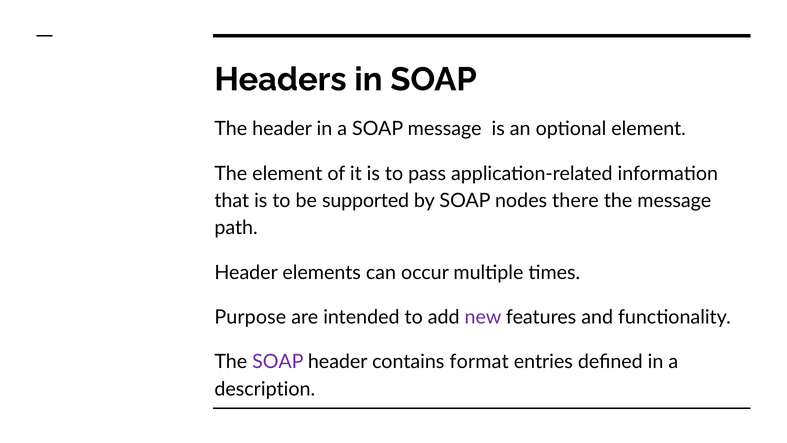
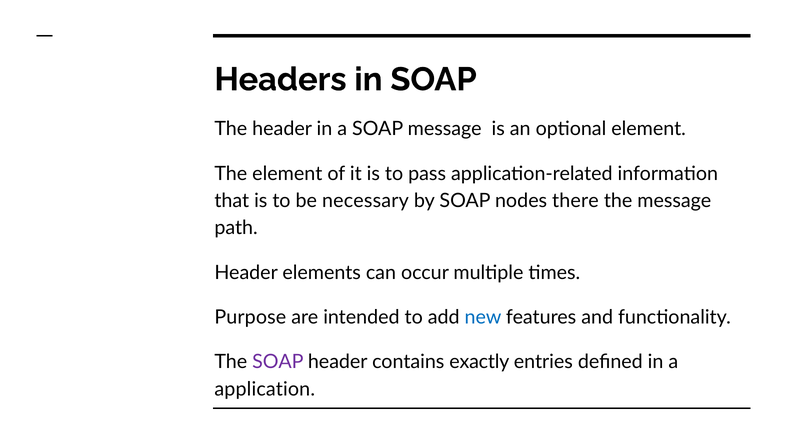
supported: supported -> necessary
new colour: purple -> blue
format: format -> exactly
description: description -> application
